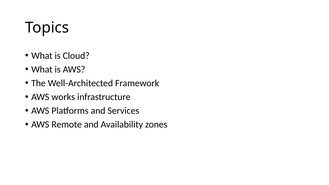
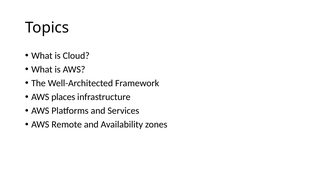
works: works -> places
